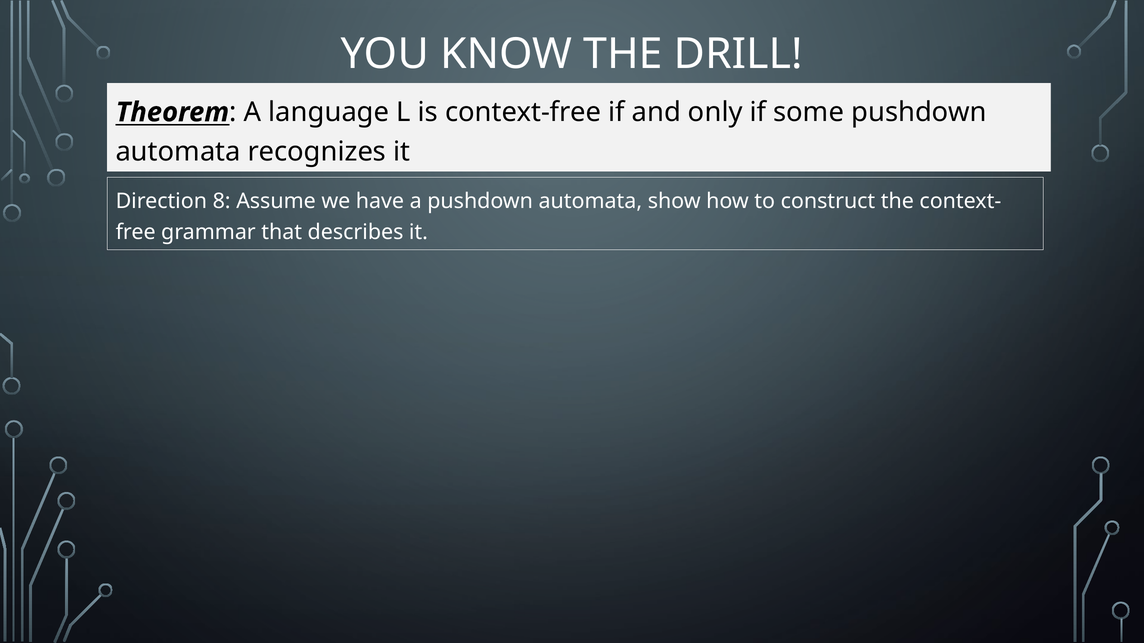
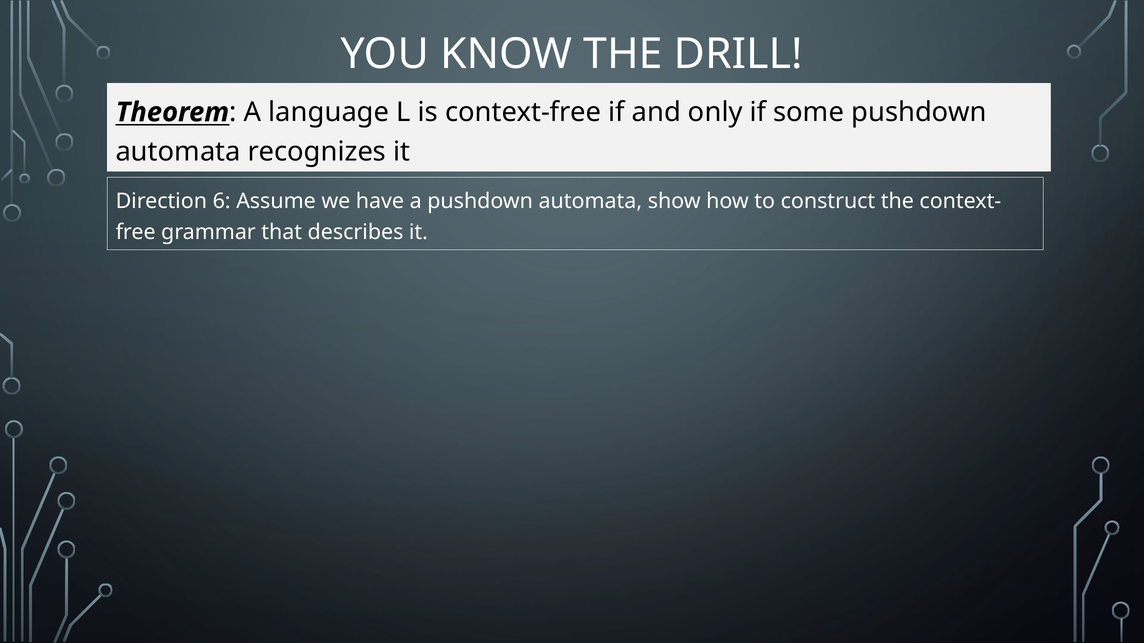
8: 8 -> 6
